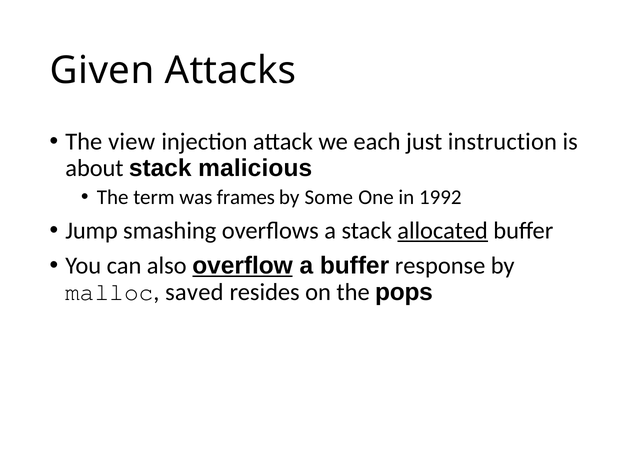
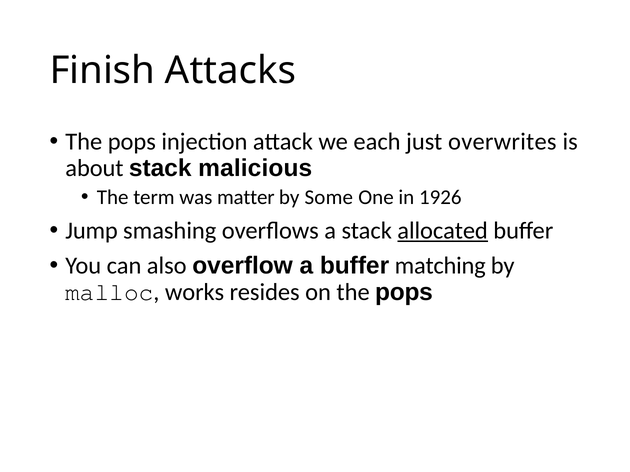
Given: Given -> Finish
view at (132, 142): view -> pops
instruction: instruction -> overwrites
frames: frames -> matter
1992: 1992 -> 1926
overflow underline: present -> none
response: response -> matching
saved: saved -> works
